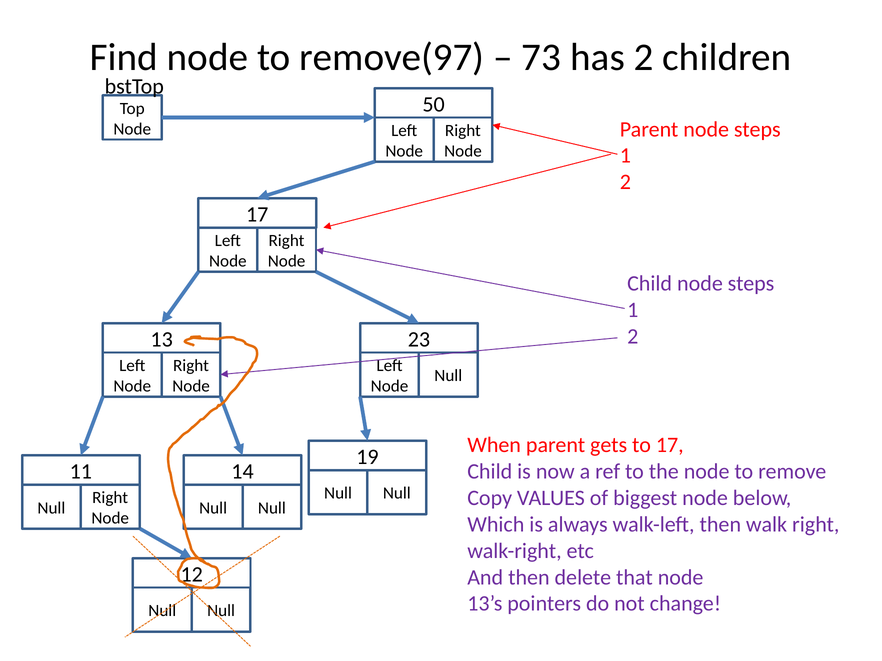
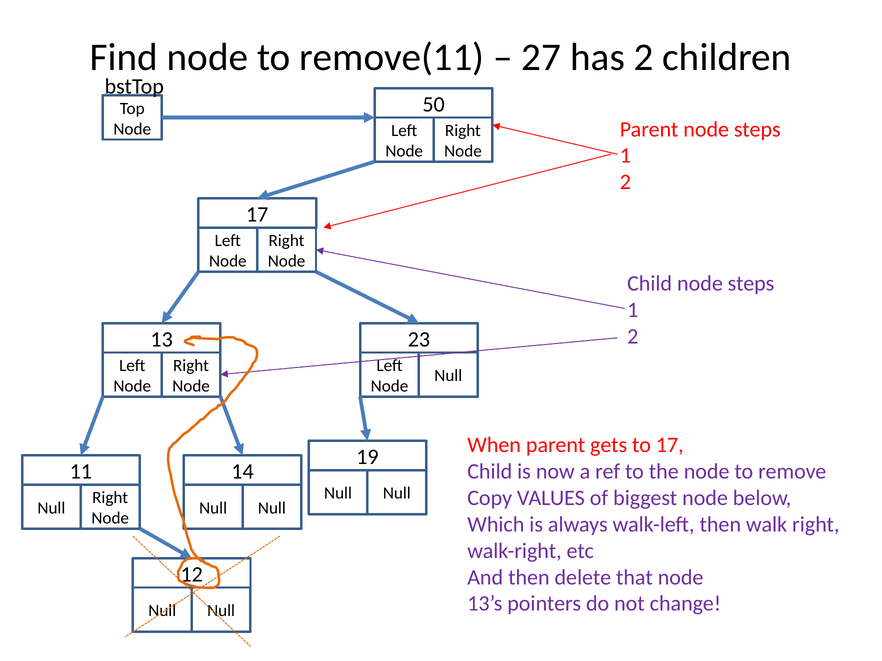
remove(97: remove(97 -> remove(11
73: 73 -> 27
